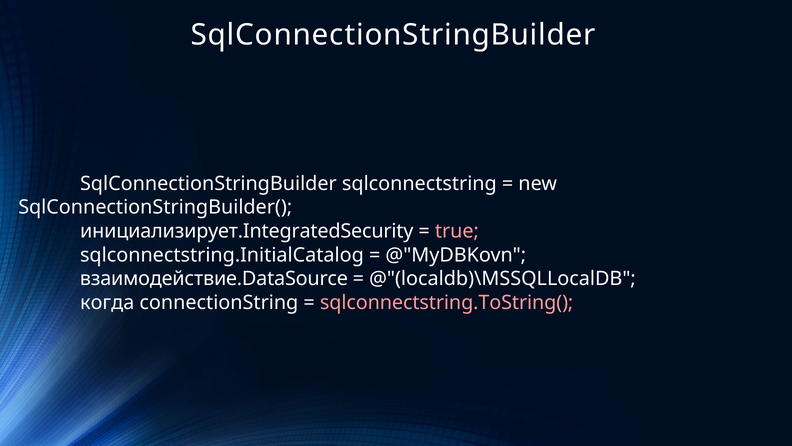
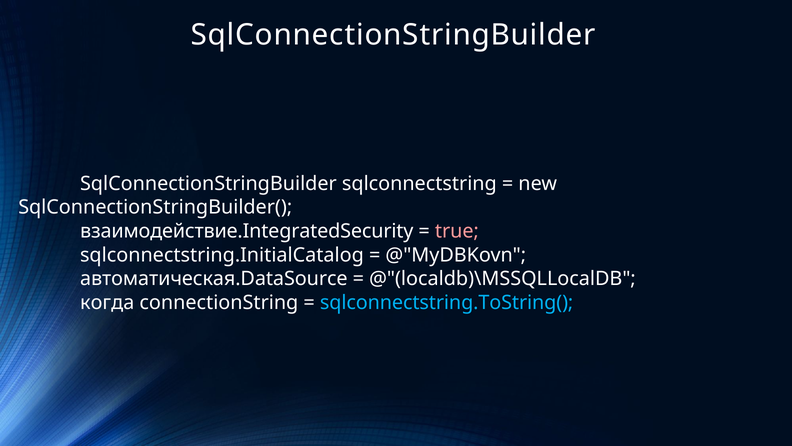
инициализирует.IntegratedSecurity: инициализирует.IntegratedSecurity -> взаимодействие.IntegratedSecurity
взаимодействие.DataSource: взаимодействие.DataSource -> автоматическая.DataSource
sqlconnectstring.ToString( colour: pink -> light blue
